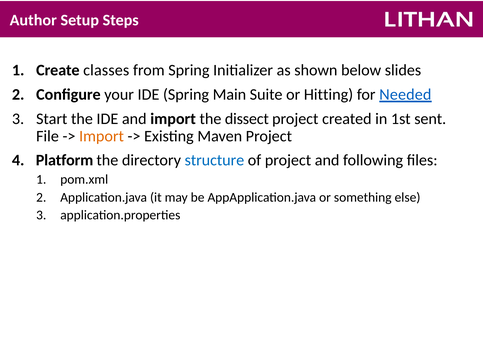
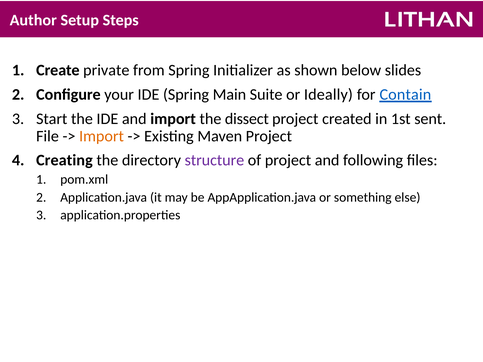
classes: classes -> private
Hitting: Hitting -> Ideally
Needed: Needed -> Contain
Platform: Platform -> Creating
structure colour: blue -> purple
